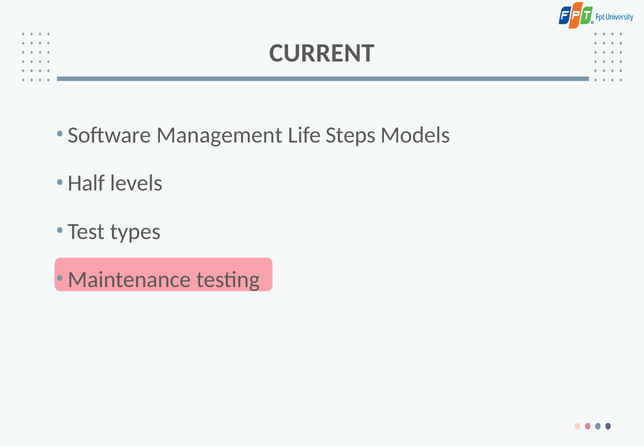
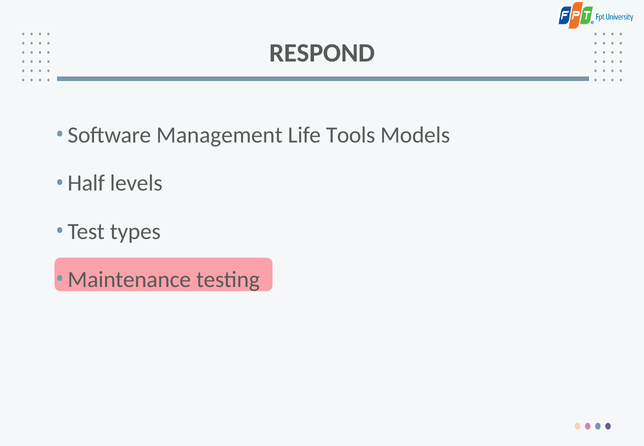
CURRENT: CURRENT -> RESPOND
Steps: Steps -> Tools
